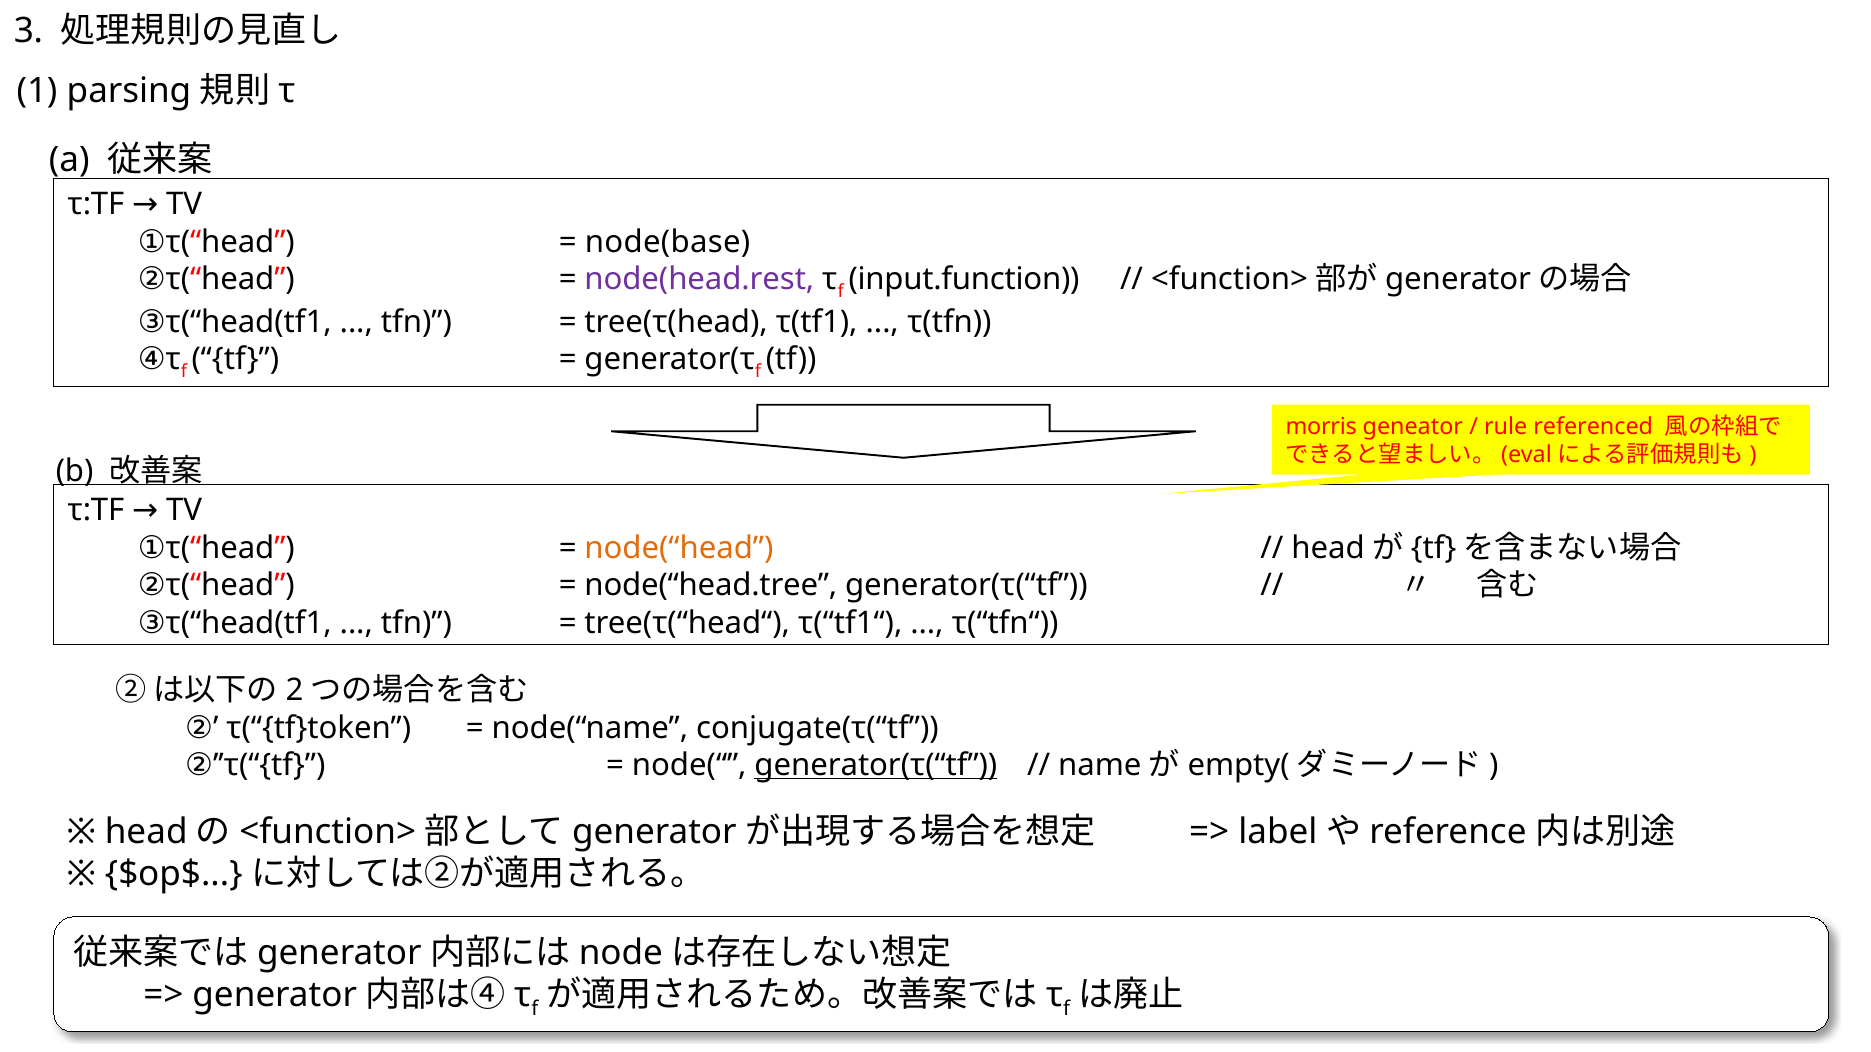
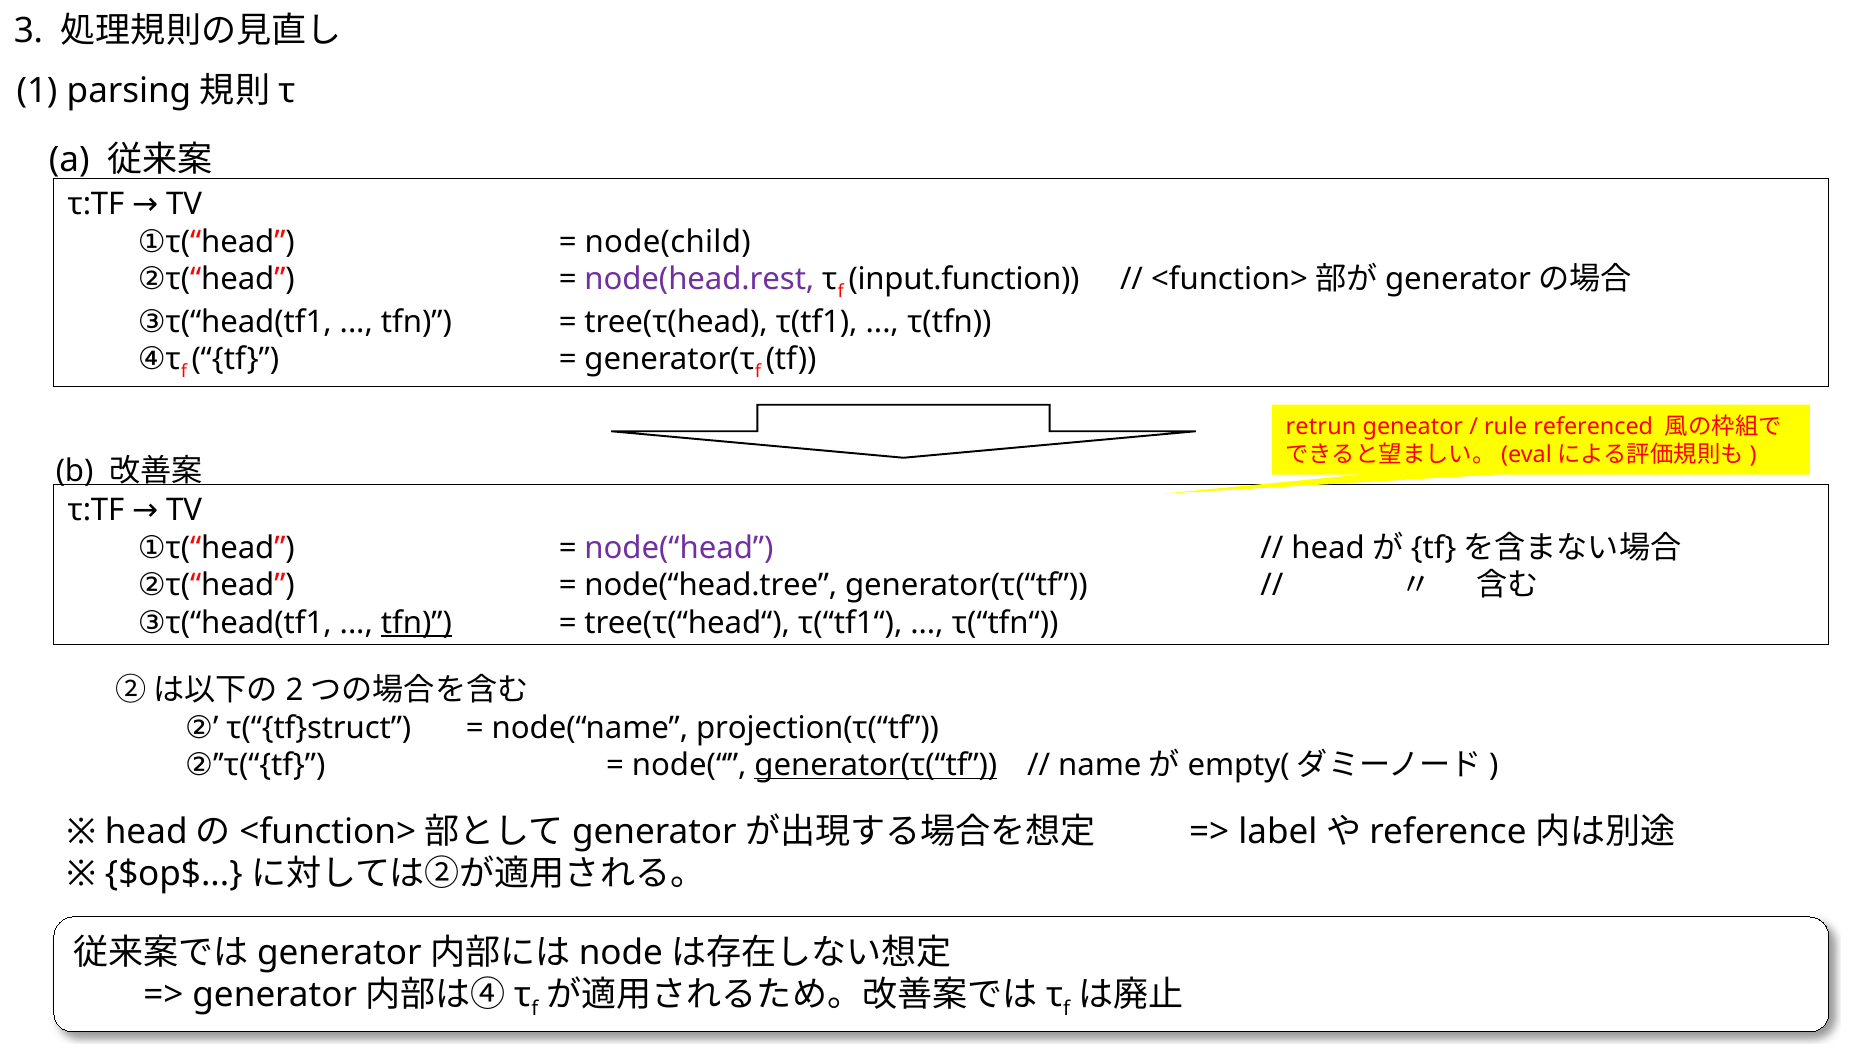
node(base: node(base -> node(child
morris: morris -> retrun
node(“head colour: orange -> purple
tfn at (416, 623) underline: none -> present
τ(“{tf}token: τ(“{tf}token -> τ(“{tf}struct
conjugate(τ(“tf: conjugate(τ(“tf -> projection(τ(“tf
